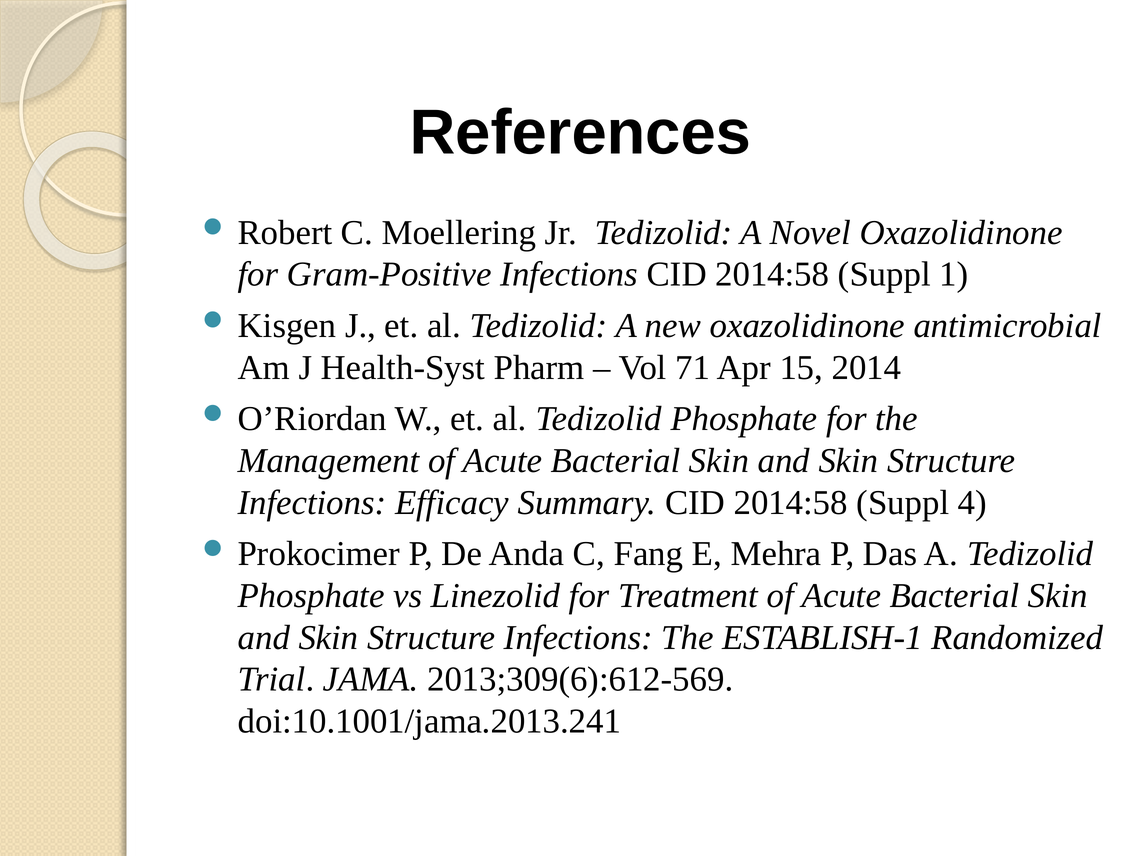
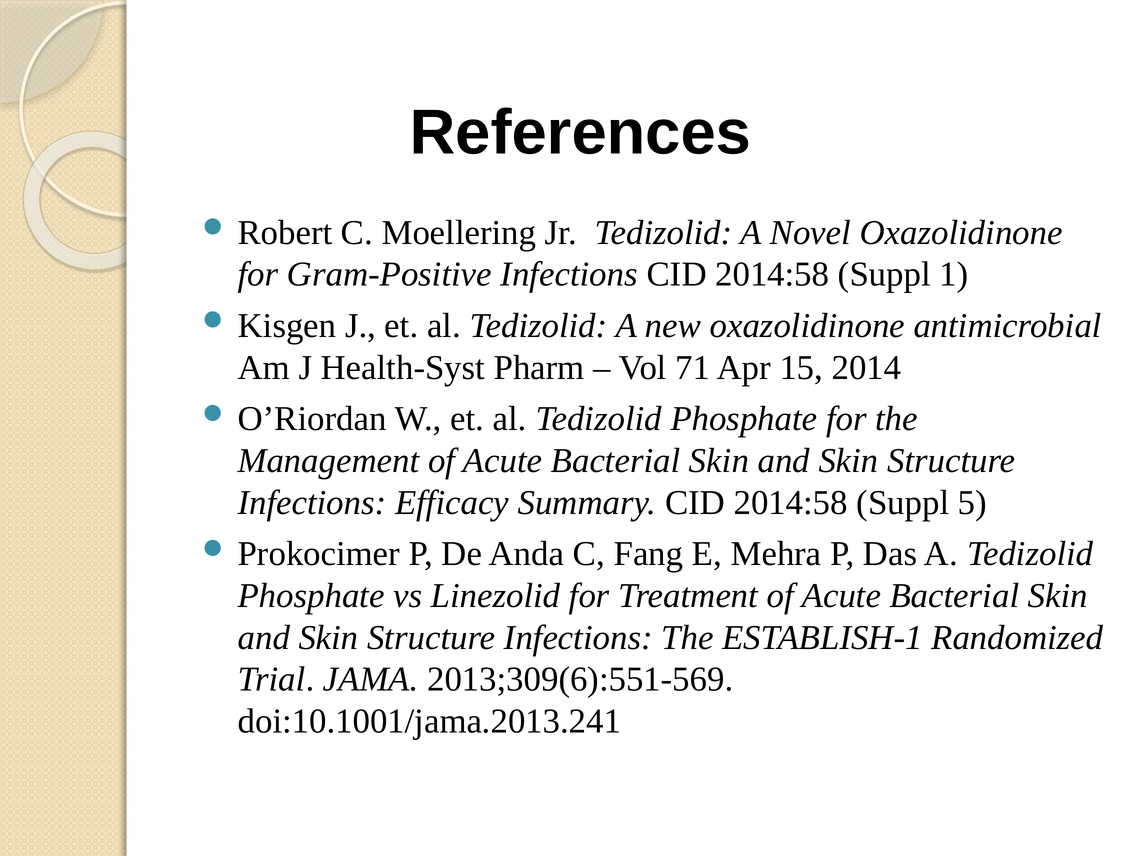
4: 4 -> 5
2013;309(6):612-569: 2013;309(6):612-569 -> 2013;309(6):551-569
